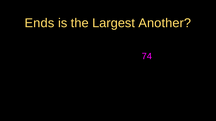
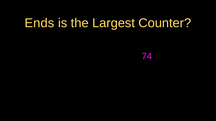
Another: Another -> Counter
